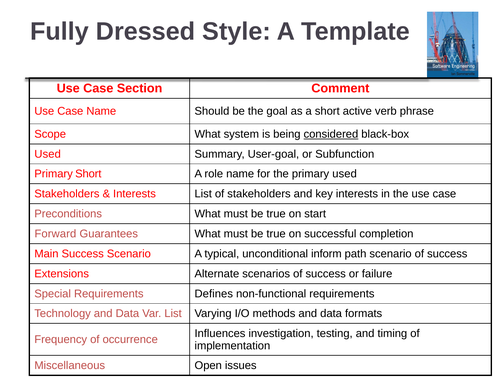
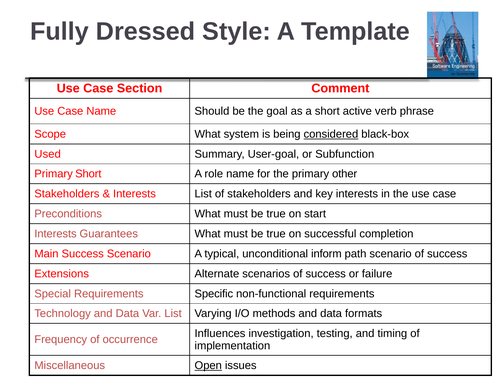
primary used: used -> other
Forward at (55, 234): Forward -> Interests
Defines: Defines -> Specific
Open underline: none -> present
